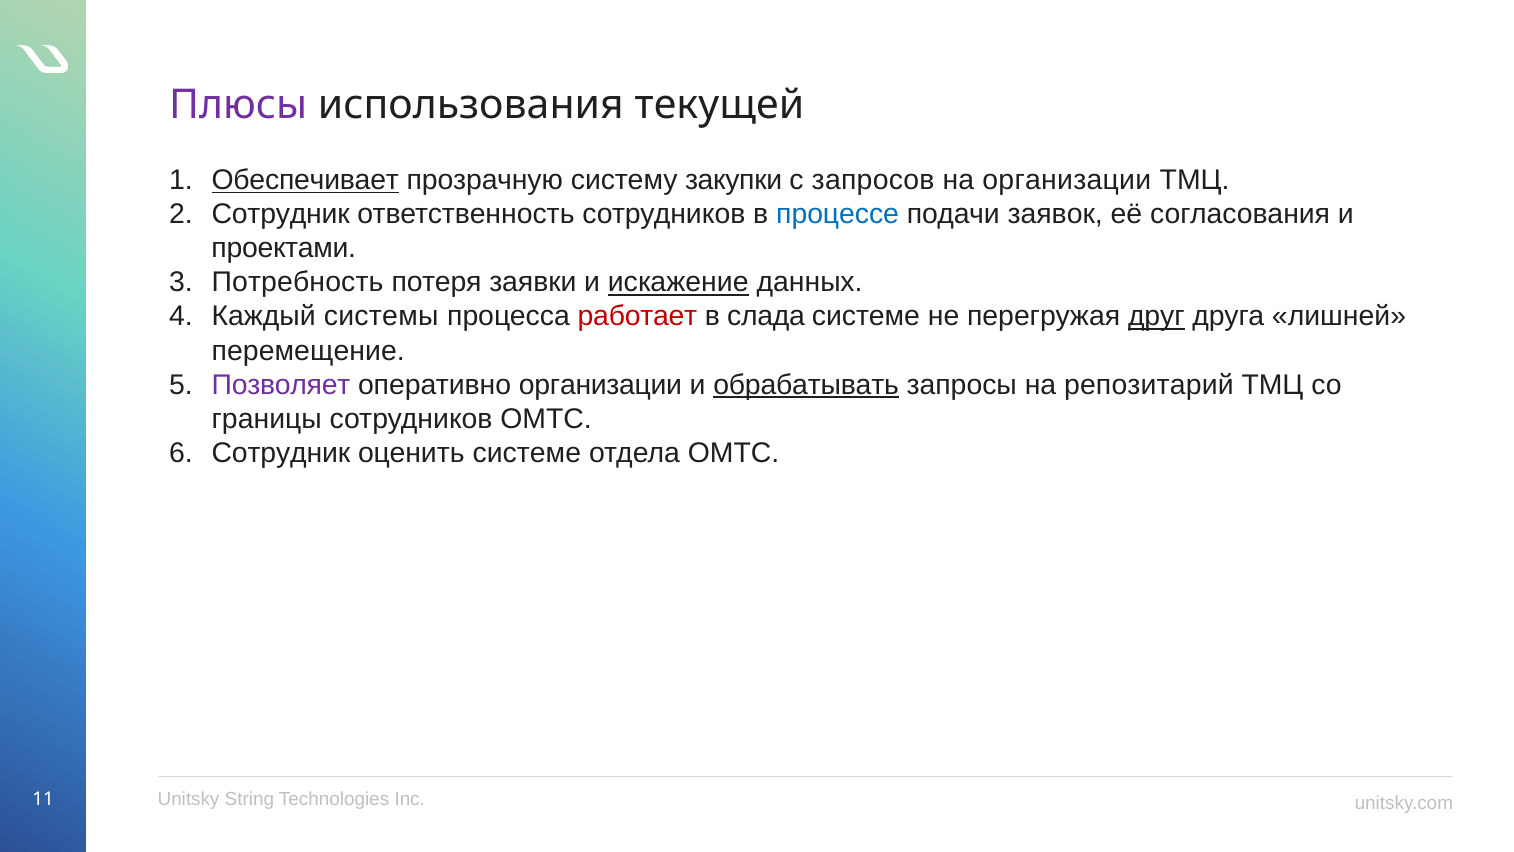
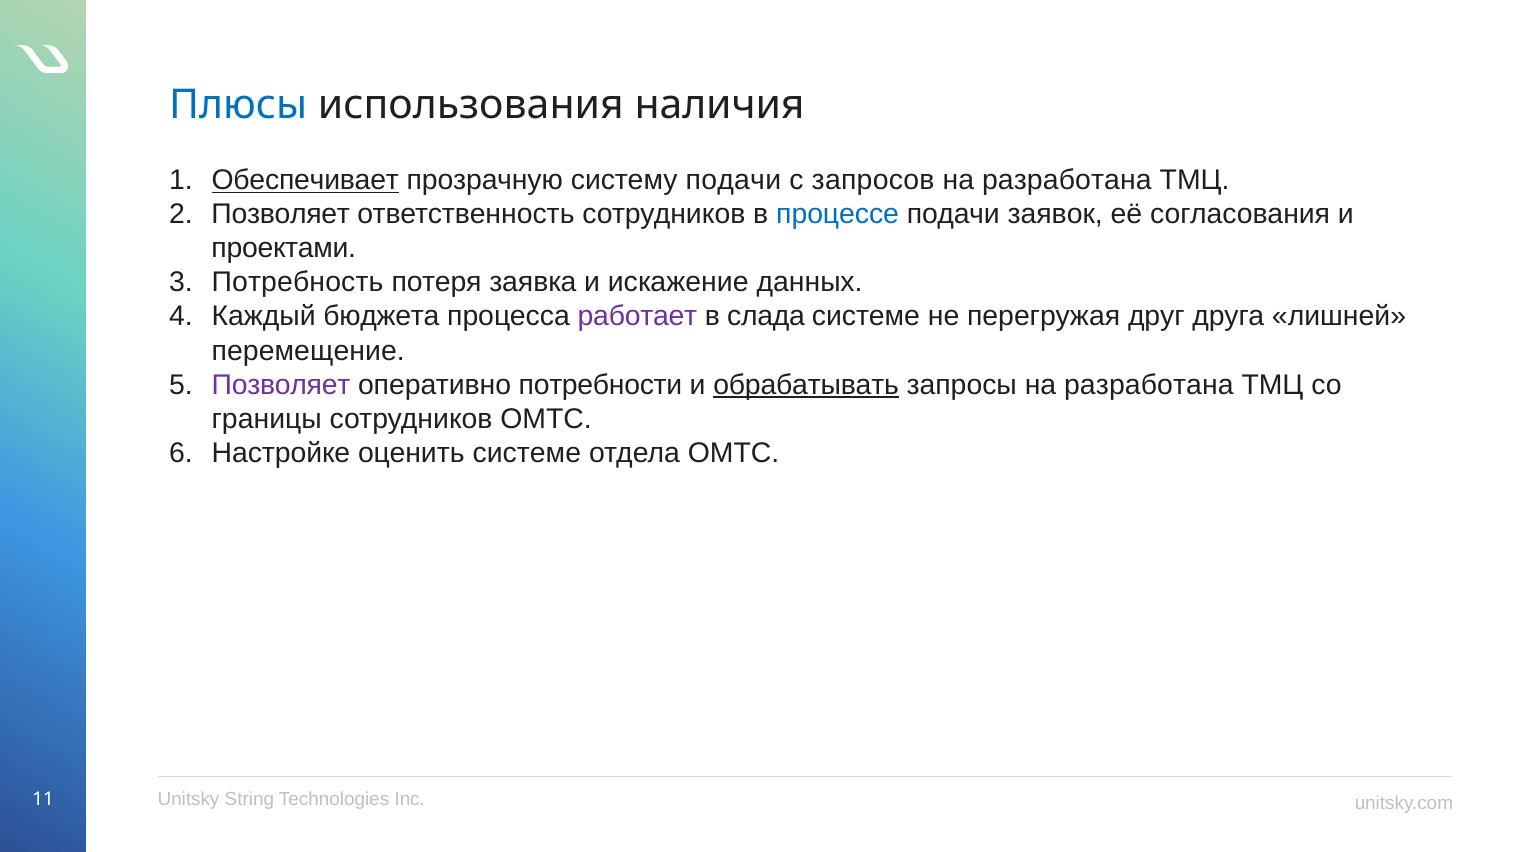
Плюсы colour: purple -> blue
текущей: текущей -> наличия
систему закупки: закупки -> подачи
организации at (1067, 180): организации -> разработана
Сотрудник at (281, 214): Сотрудник -> Позволяет
заявки: заявки -> заявка
искажение underline: present -> none
системы: системы -> бюджета
работает colour: red -> purple
друг underline: present -> none
оперативно организации: организации -> потребности
запросы на репозитарий: репозитарий -> разработана
Сотрудник at (281, 453): Сотрудник -> Настройке
